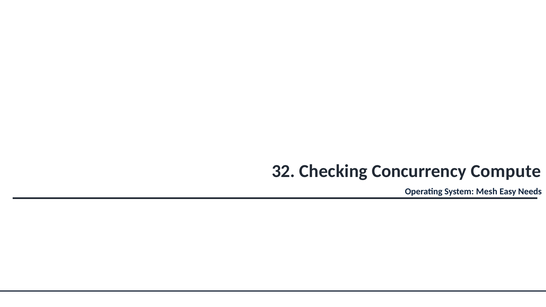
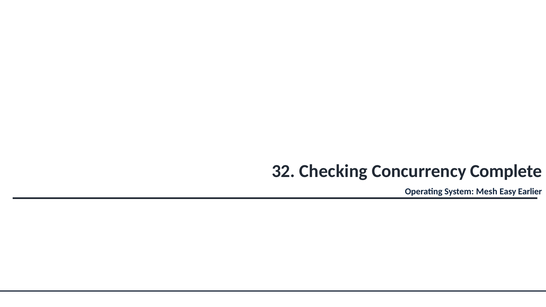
Compute: Compute -> Complete
Needs: Needs -> Earlier
